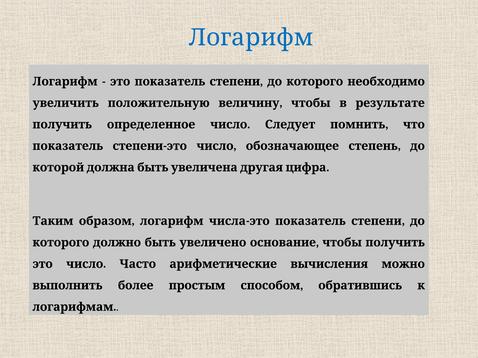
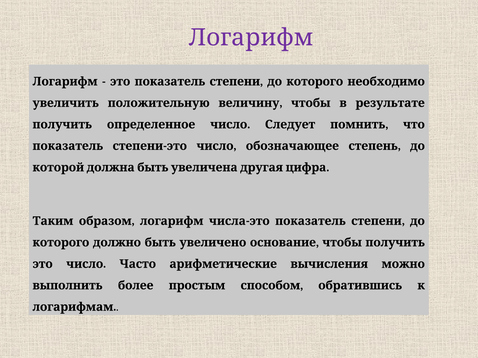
Логарифм at (251, 38) colour: blue -> purple
